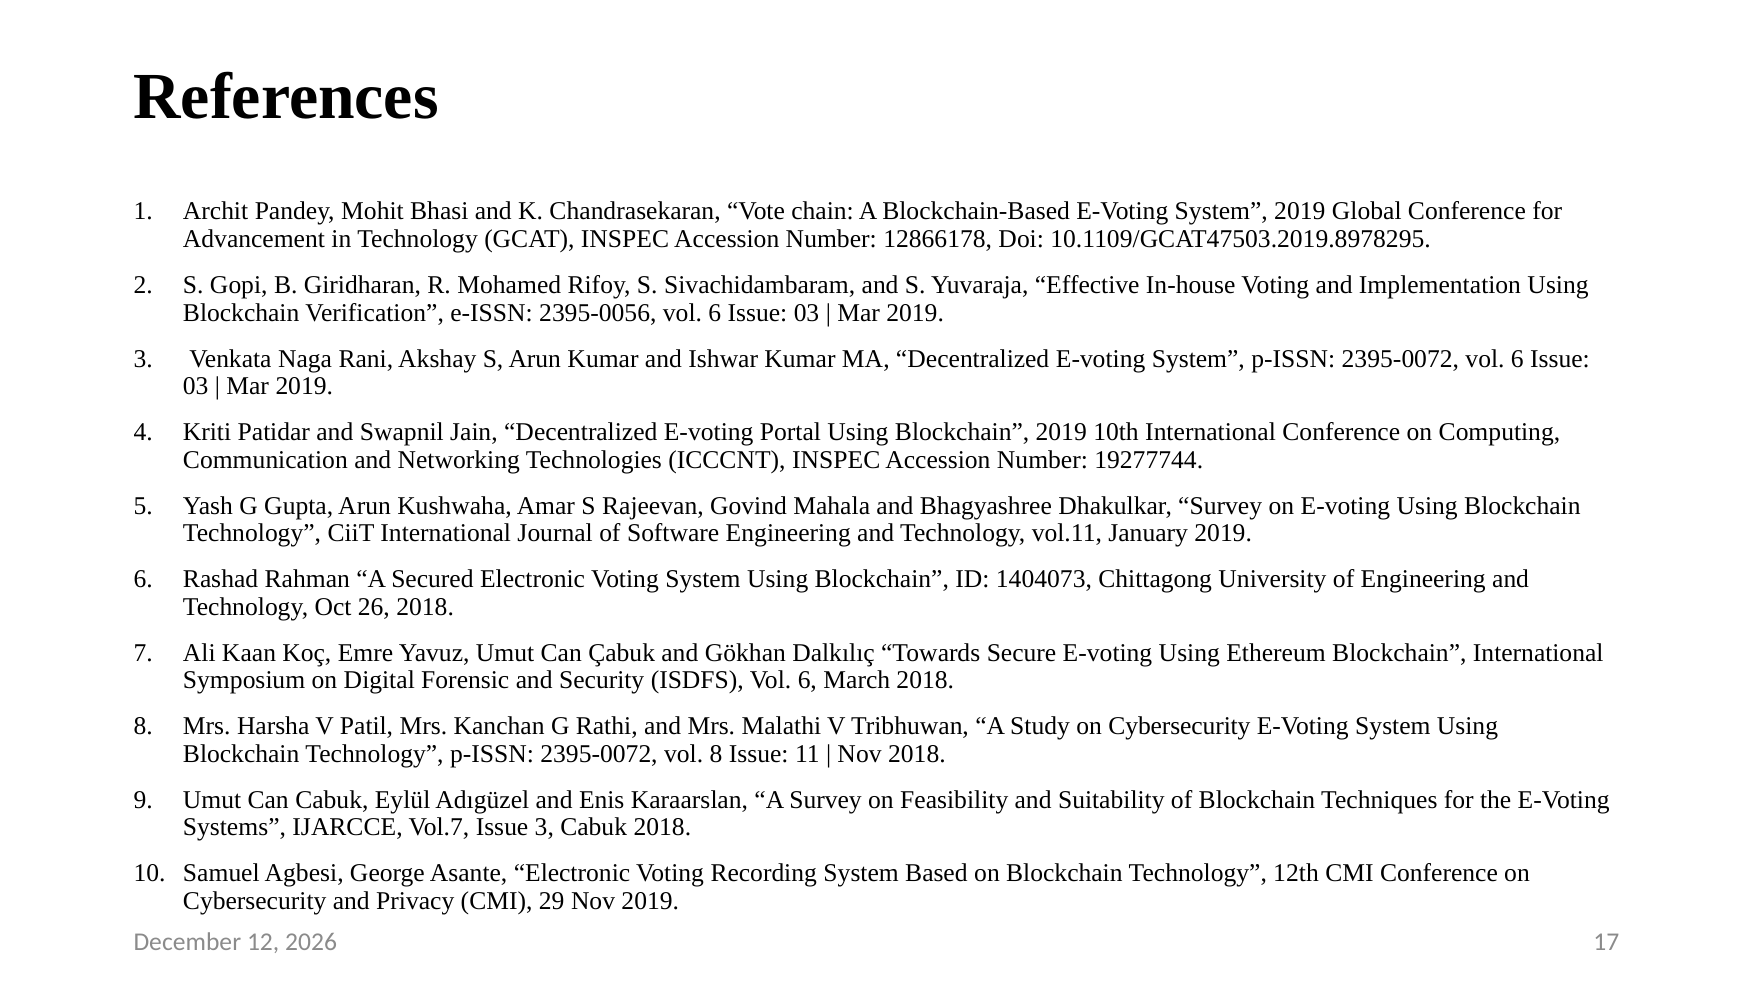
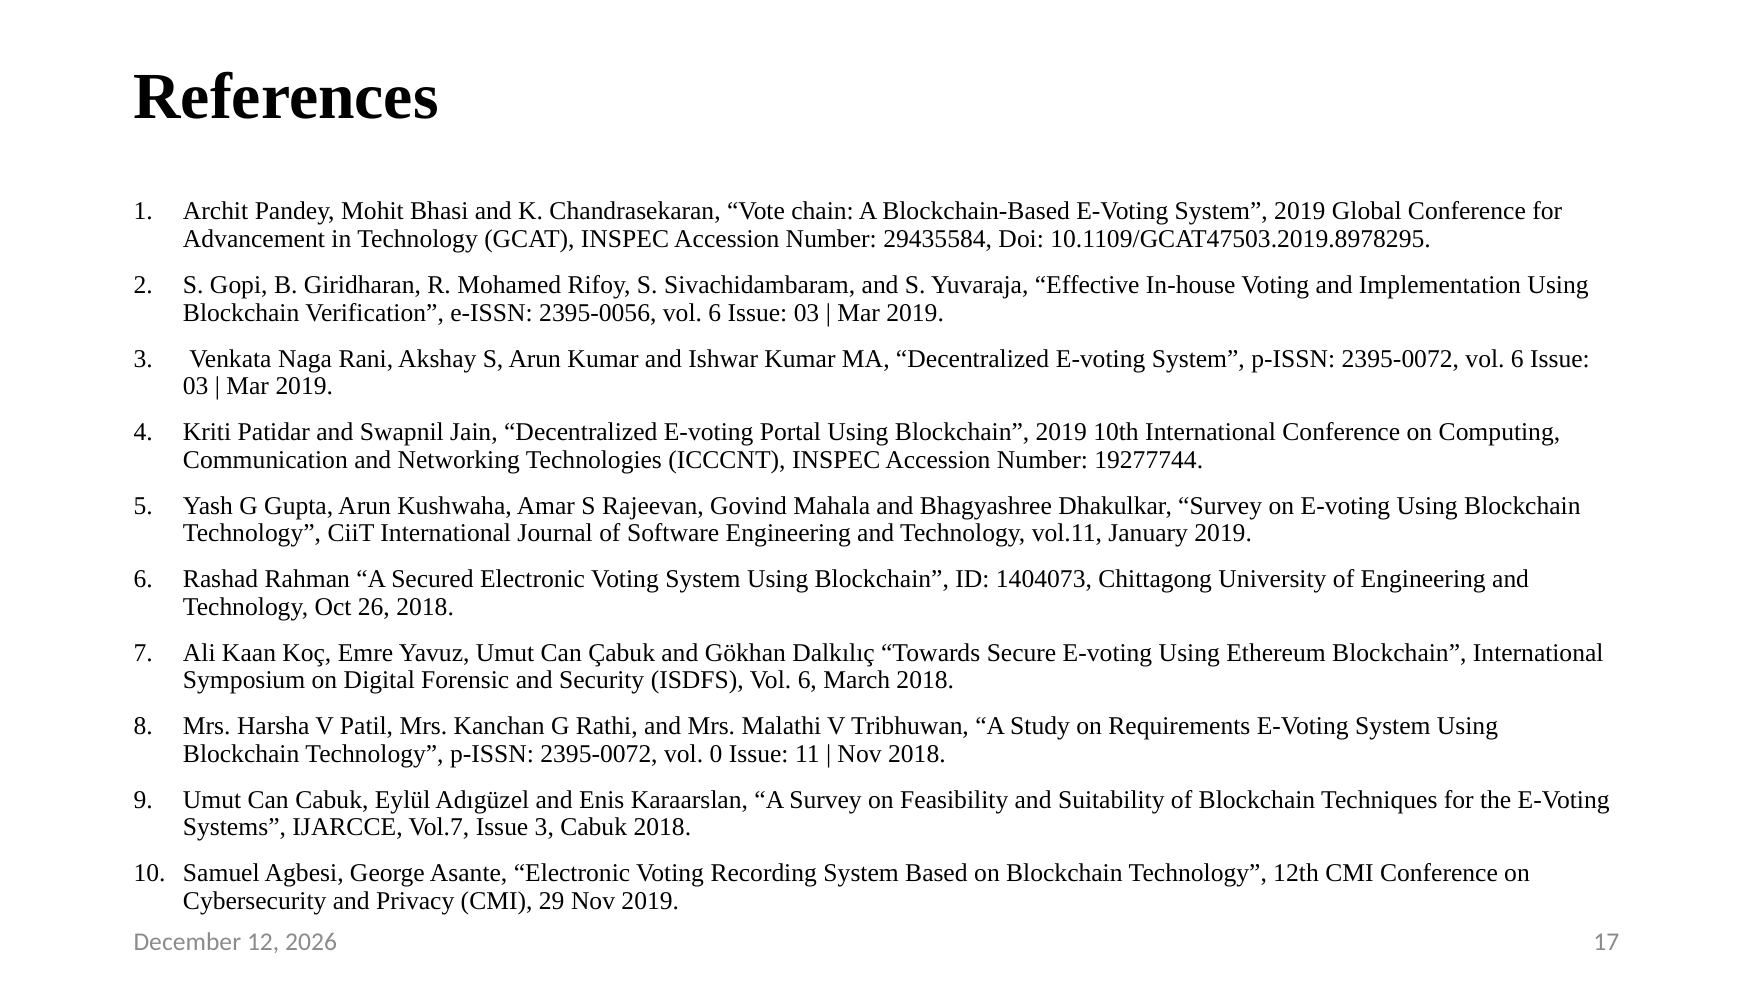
12866178: 12866178 -> 29435584
Study on Cybersecurity: Cybersecurity -> Requirements
vol 8: 8 -> 0
